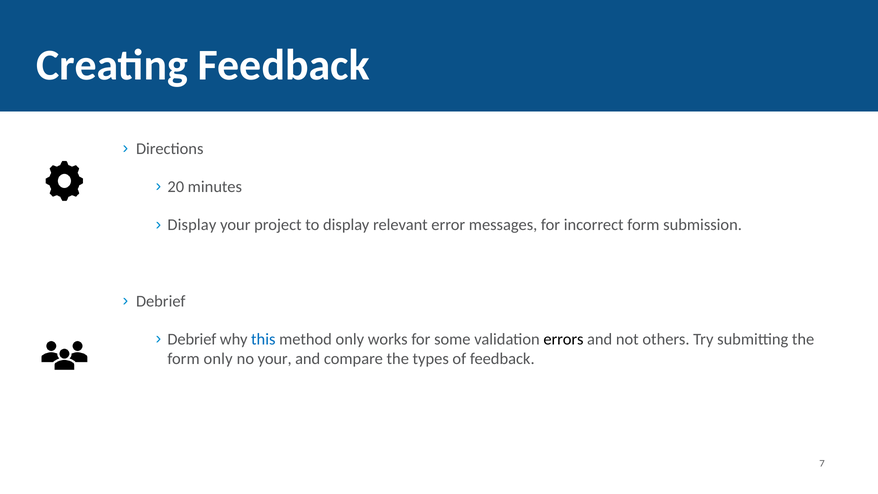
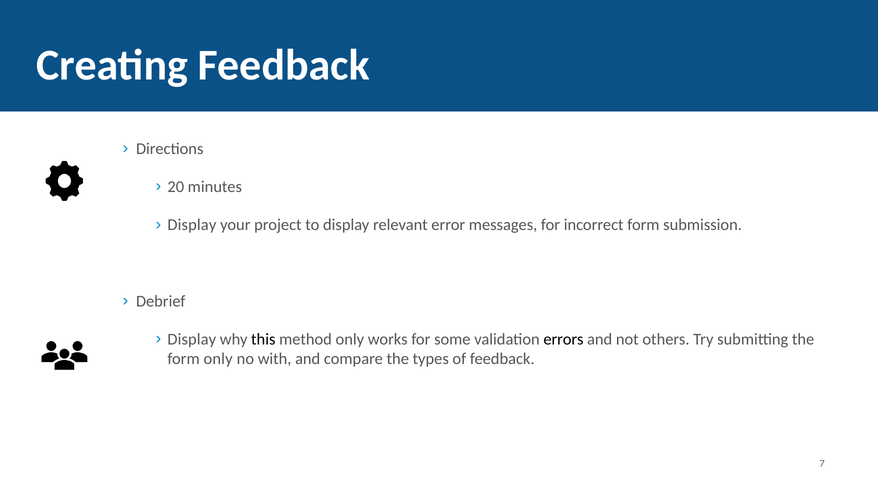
Debrief at (192, 339): Debrief -> Display
this colour: blue -> black
no your: your -> with
